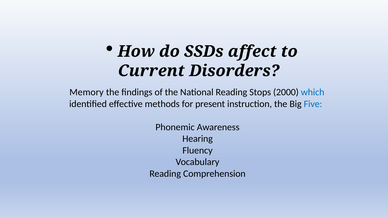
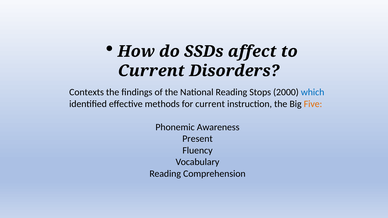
Memory: Memory -> Contexts
for present: present -> current
Five colour: blue -> orange
Hearing: Hearing -> Present
